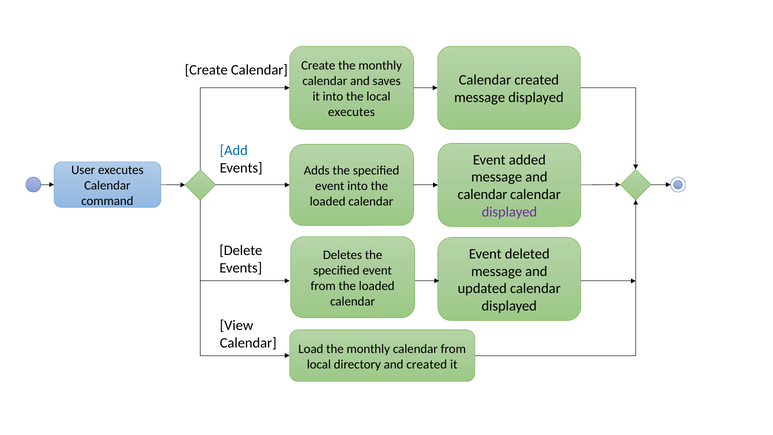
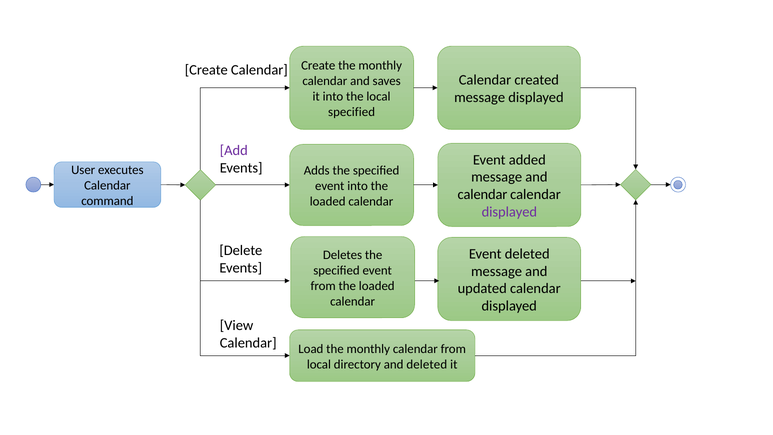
executes at (352, 112): executes -> specified
Add colour: blue -> purple
and created: created -> deleted
